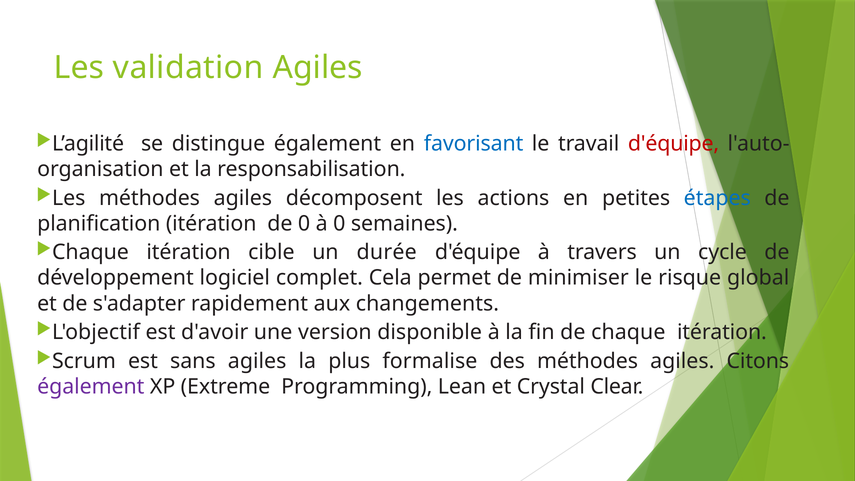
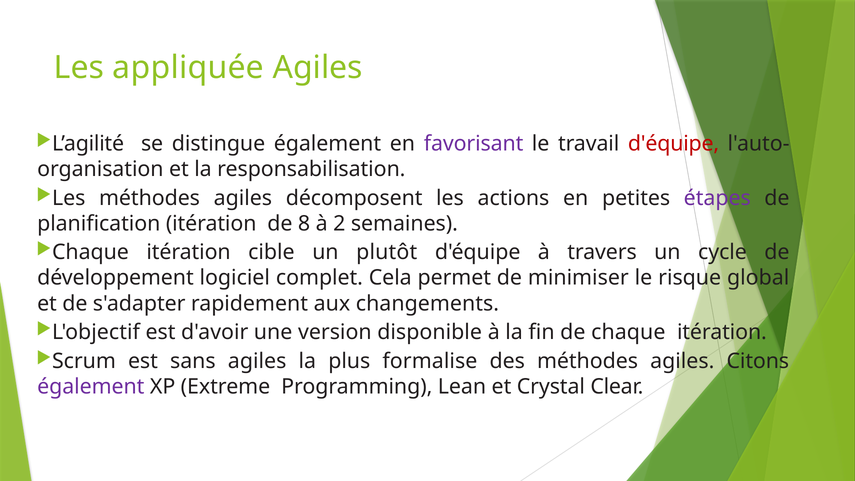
validation: validation -> appliquée
favorisant colour: blue -> purple
étapes colour: blue -> purple
de 0: 0 -> 8
à 0: 0 -> 2
durée: durée -> plutôt
